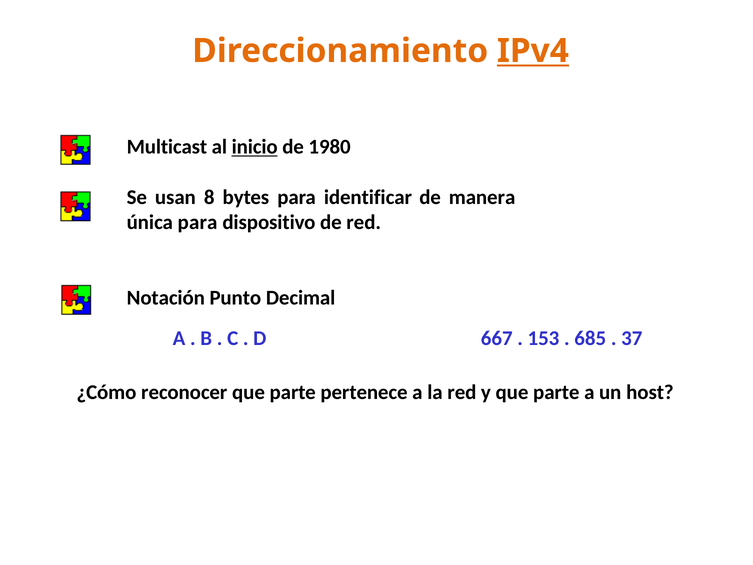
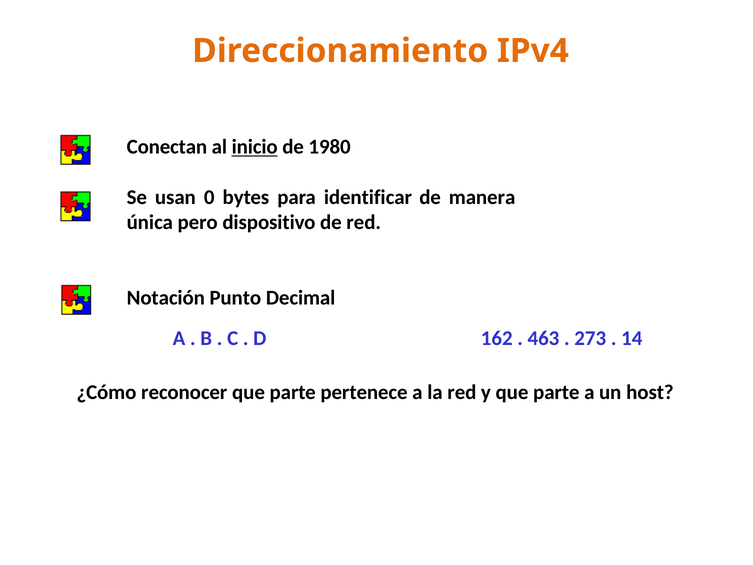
IPv4 underline: present -> none
Multicast: Multicast -> Conectan
8: 8 -> 0
única para: para -> pero
667: 667 -> 162
153: 153 -> 463
685: 685 -> 273
37: 37 -> 14
